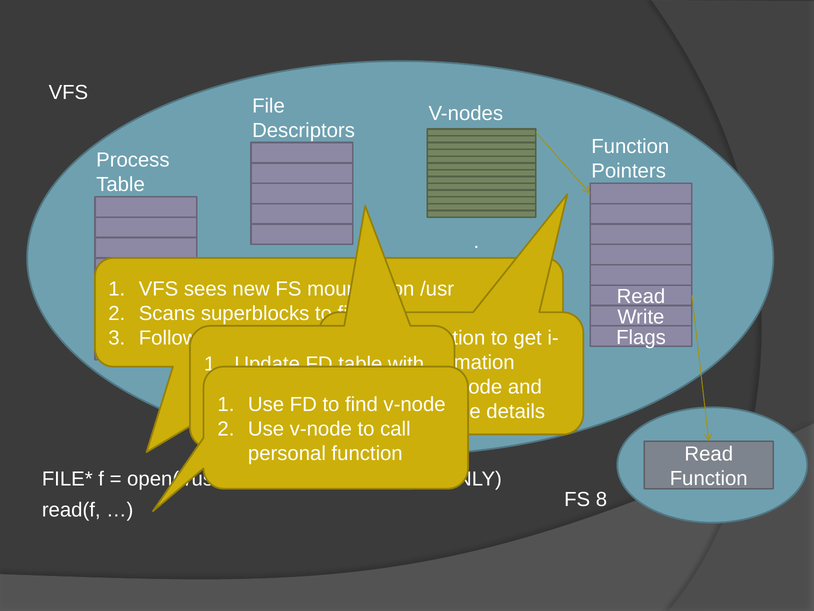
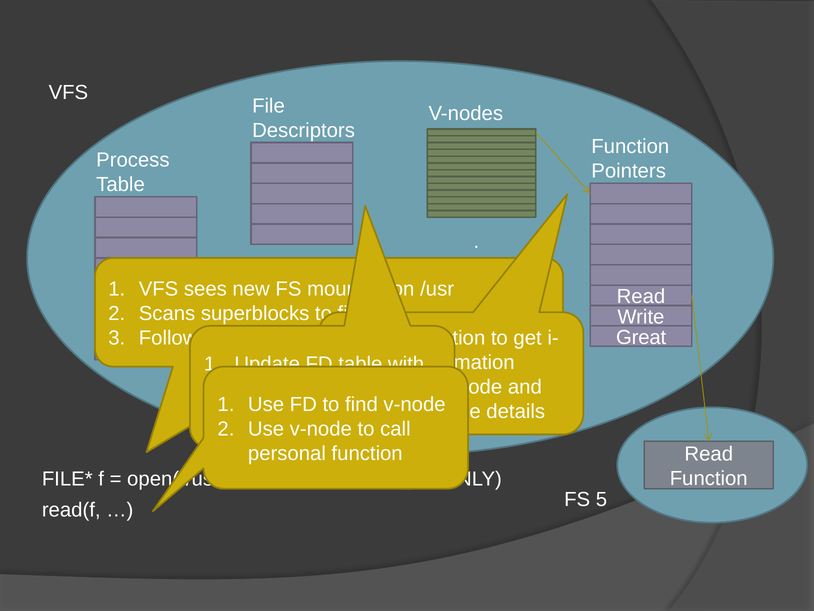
Flags: Flags -> Great
8: 8 -> 5
